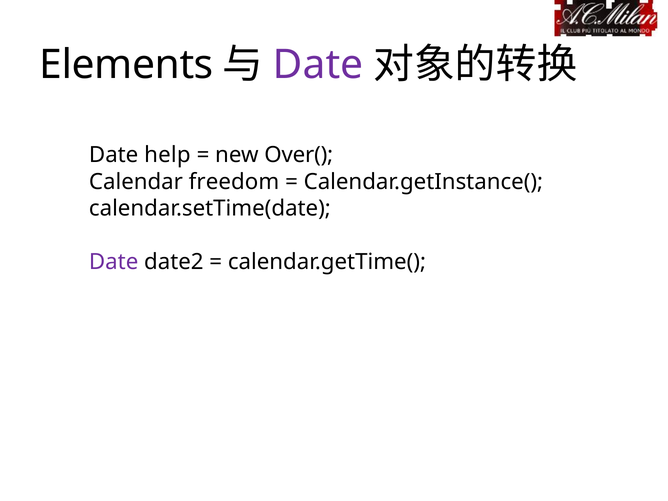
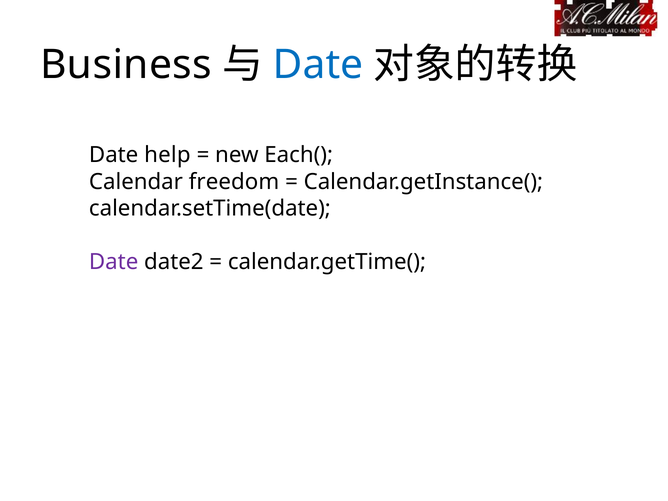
Elements: Elements -> Business
Date at (318, 65) colour: purple -> blue
Over(: Over( -> Each(
